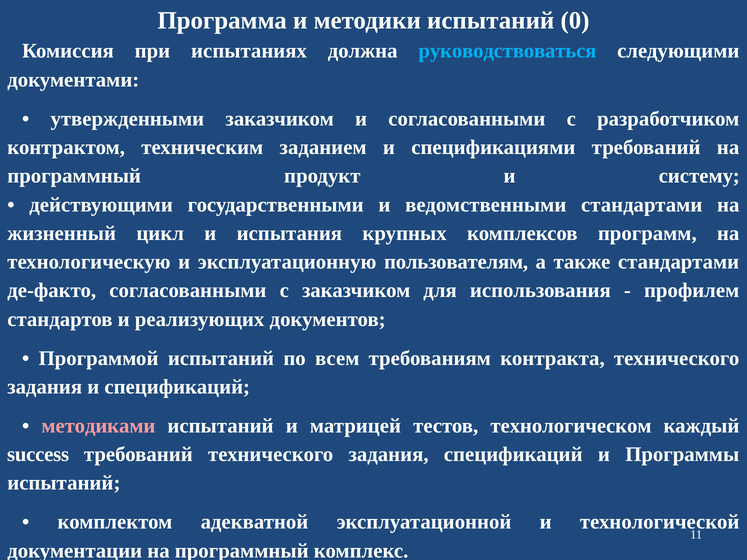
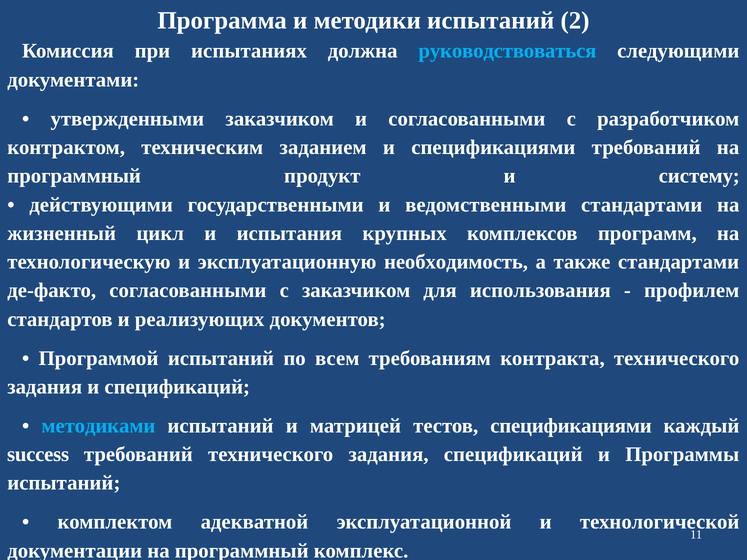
0: 0 -> 2
пользователям: пользователям -> необходимость
методиками colour: pink -> light blue
тестов технологическом: технологическом -> спецификациями
